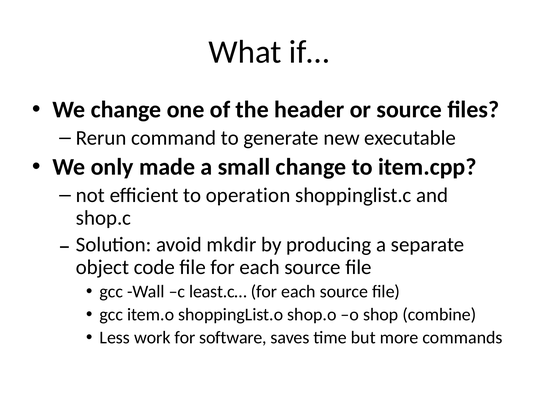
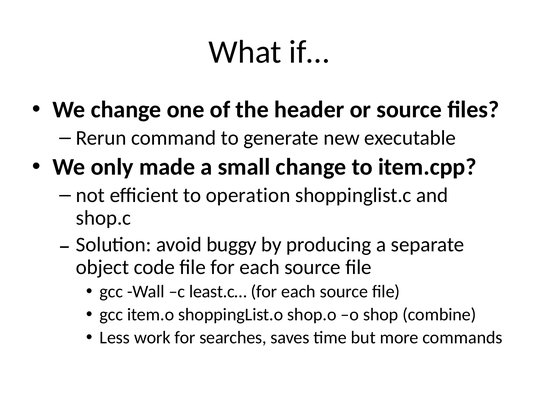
mkdir: mkdir -> buggy
software: software -> searches
